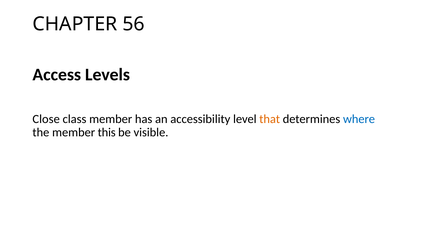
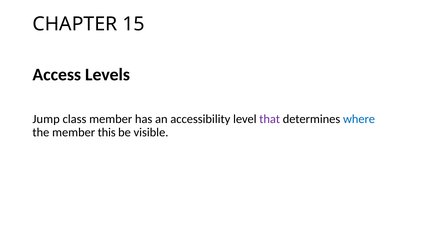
56: 56 -> 15
Close: Close -> Jump
that colour: orange -> purple
